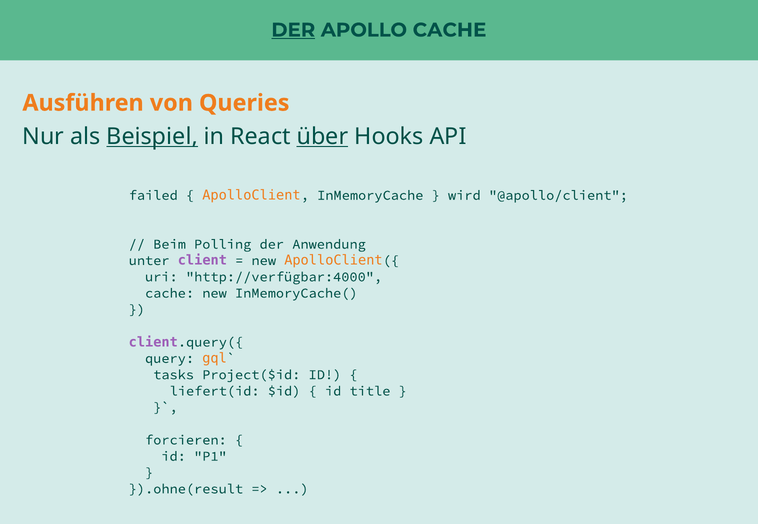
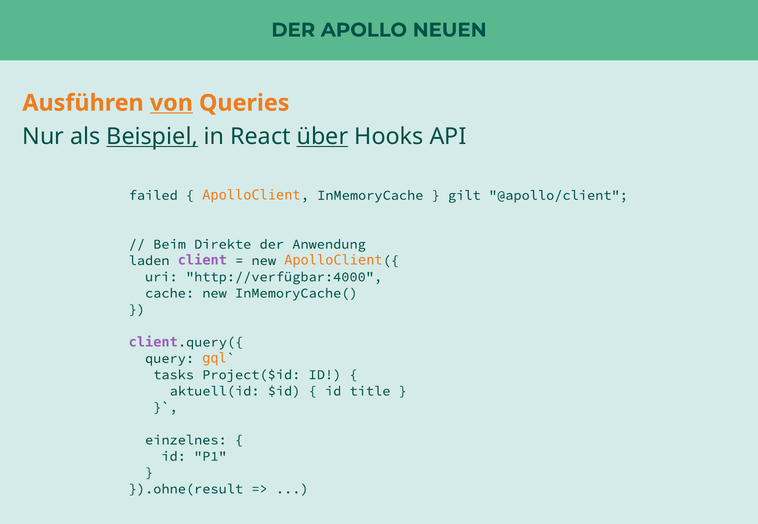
DER at (293, 30) underline: present -> none
APOLLO CACHE: CACHE -> NEUEN
von underline: none -> present
wird: wird -> gilt
Polling: Polling -> Direkte
unter: unter -> laden
liefert(id: liefert(id -> aktuell(id
forcieren: forcieren -> einzelnes
